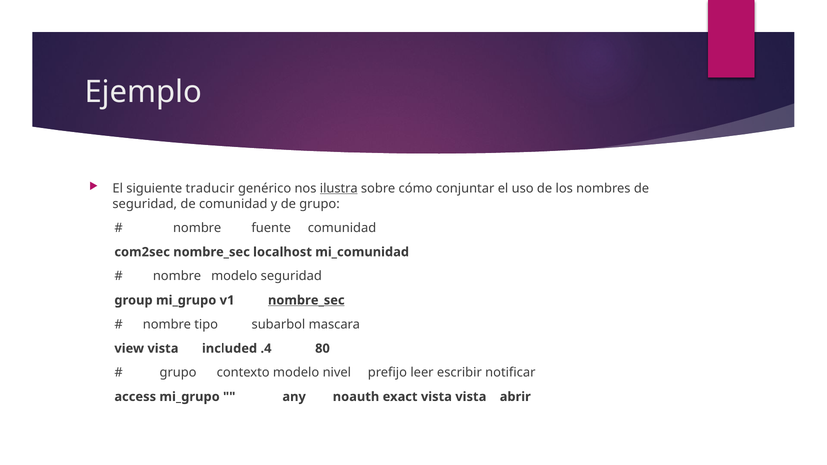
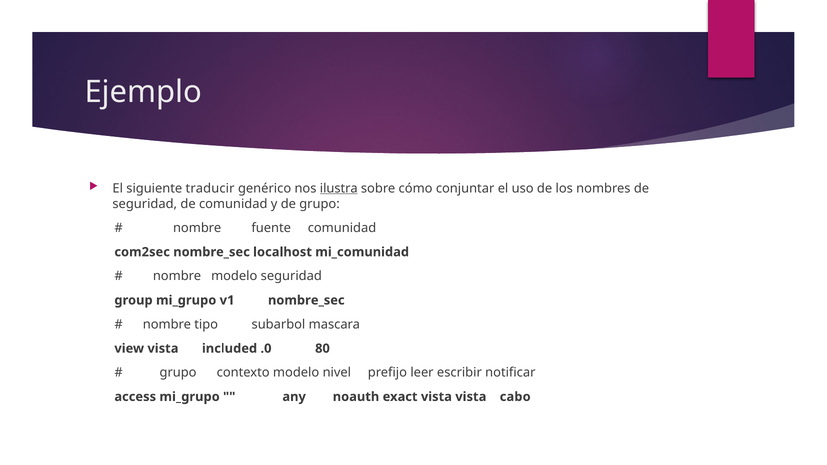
nombre_sec at (306, 300) underline: present -> none
.4: .4 -> .0
abrir: abrir -> cabo
